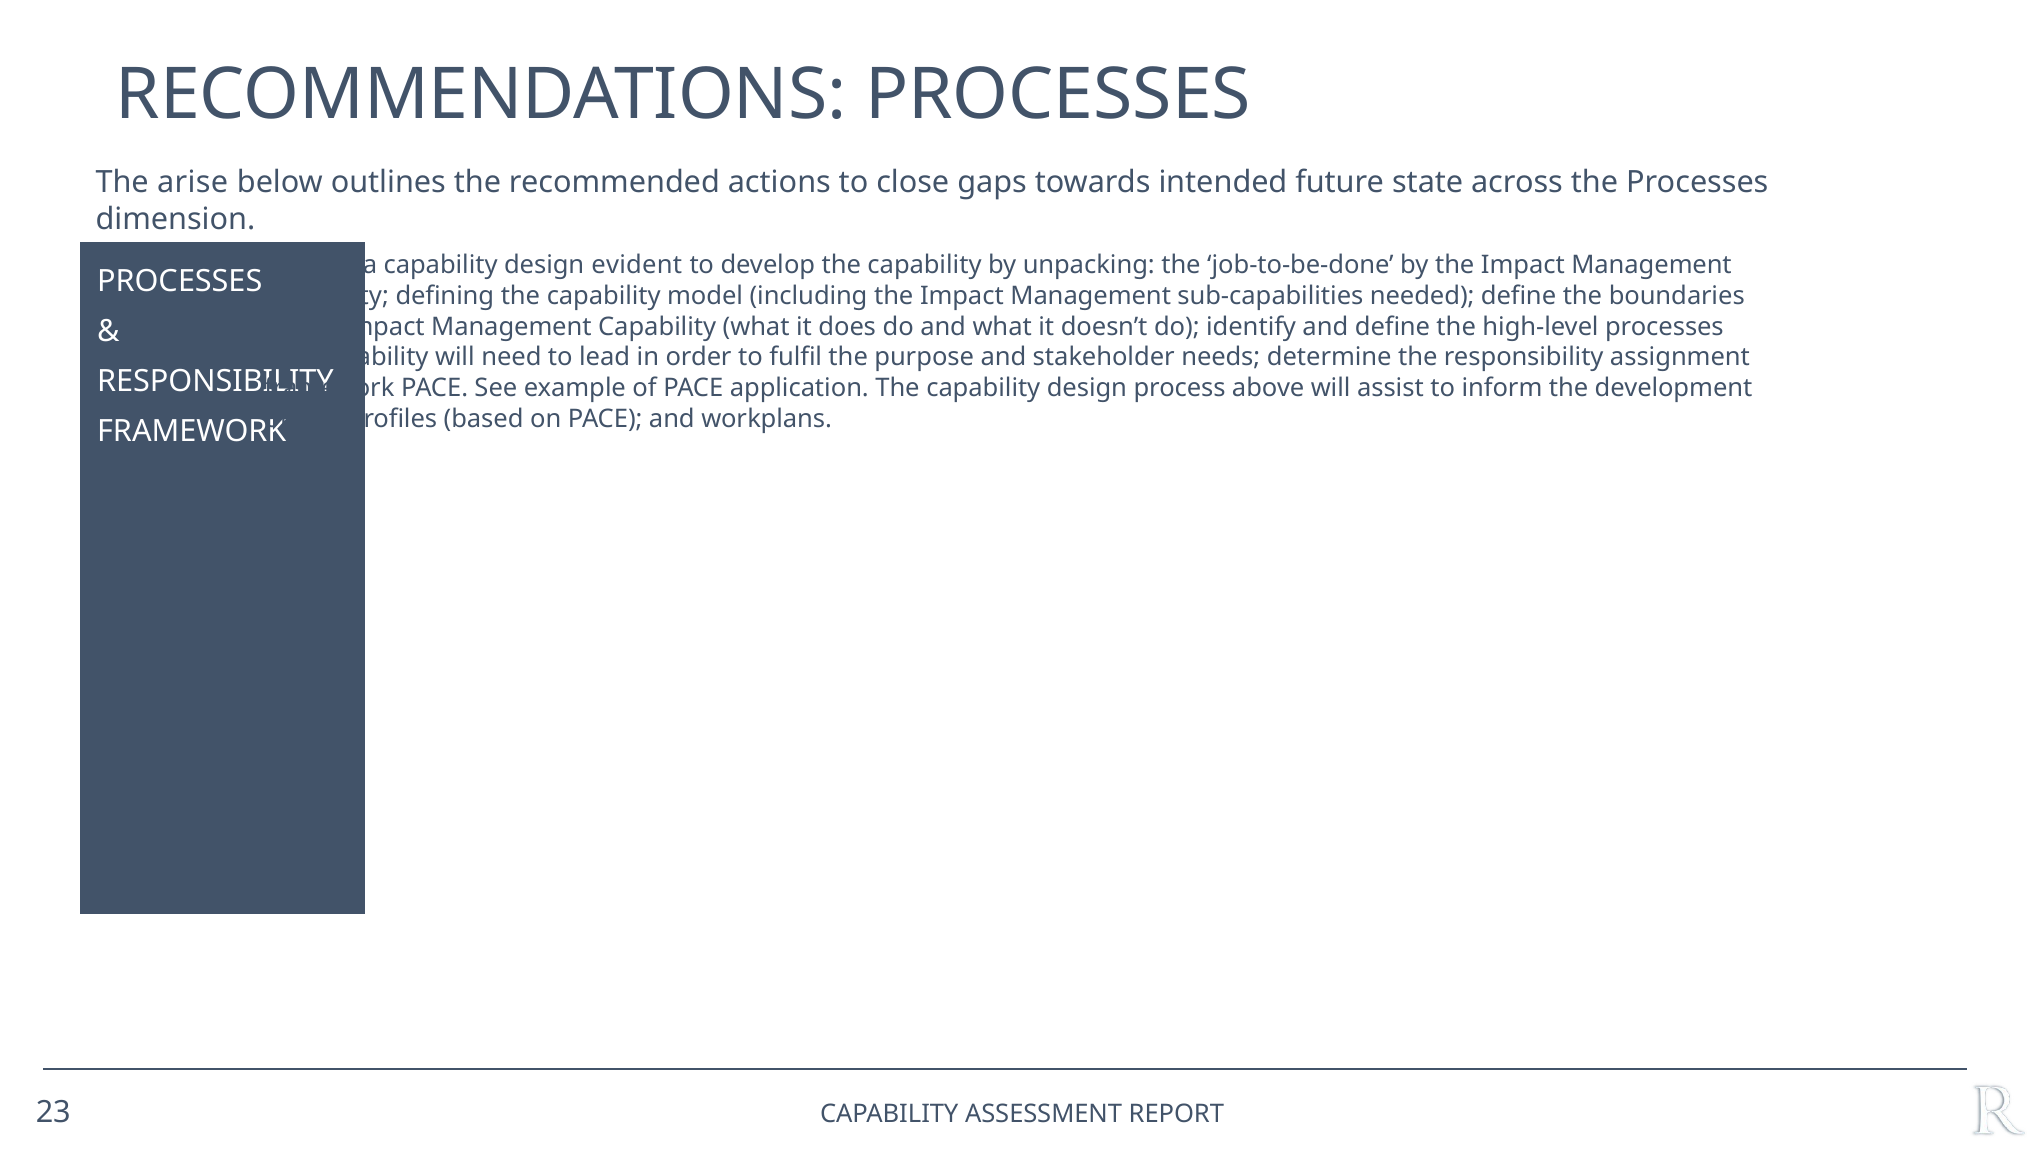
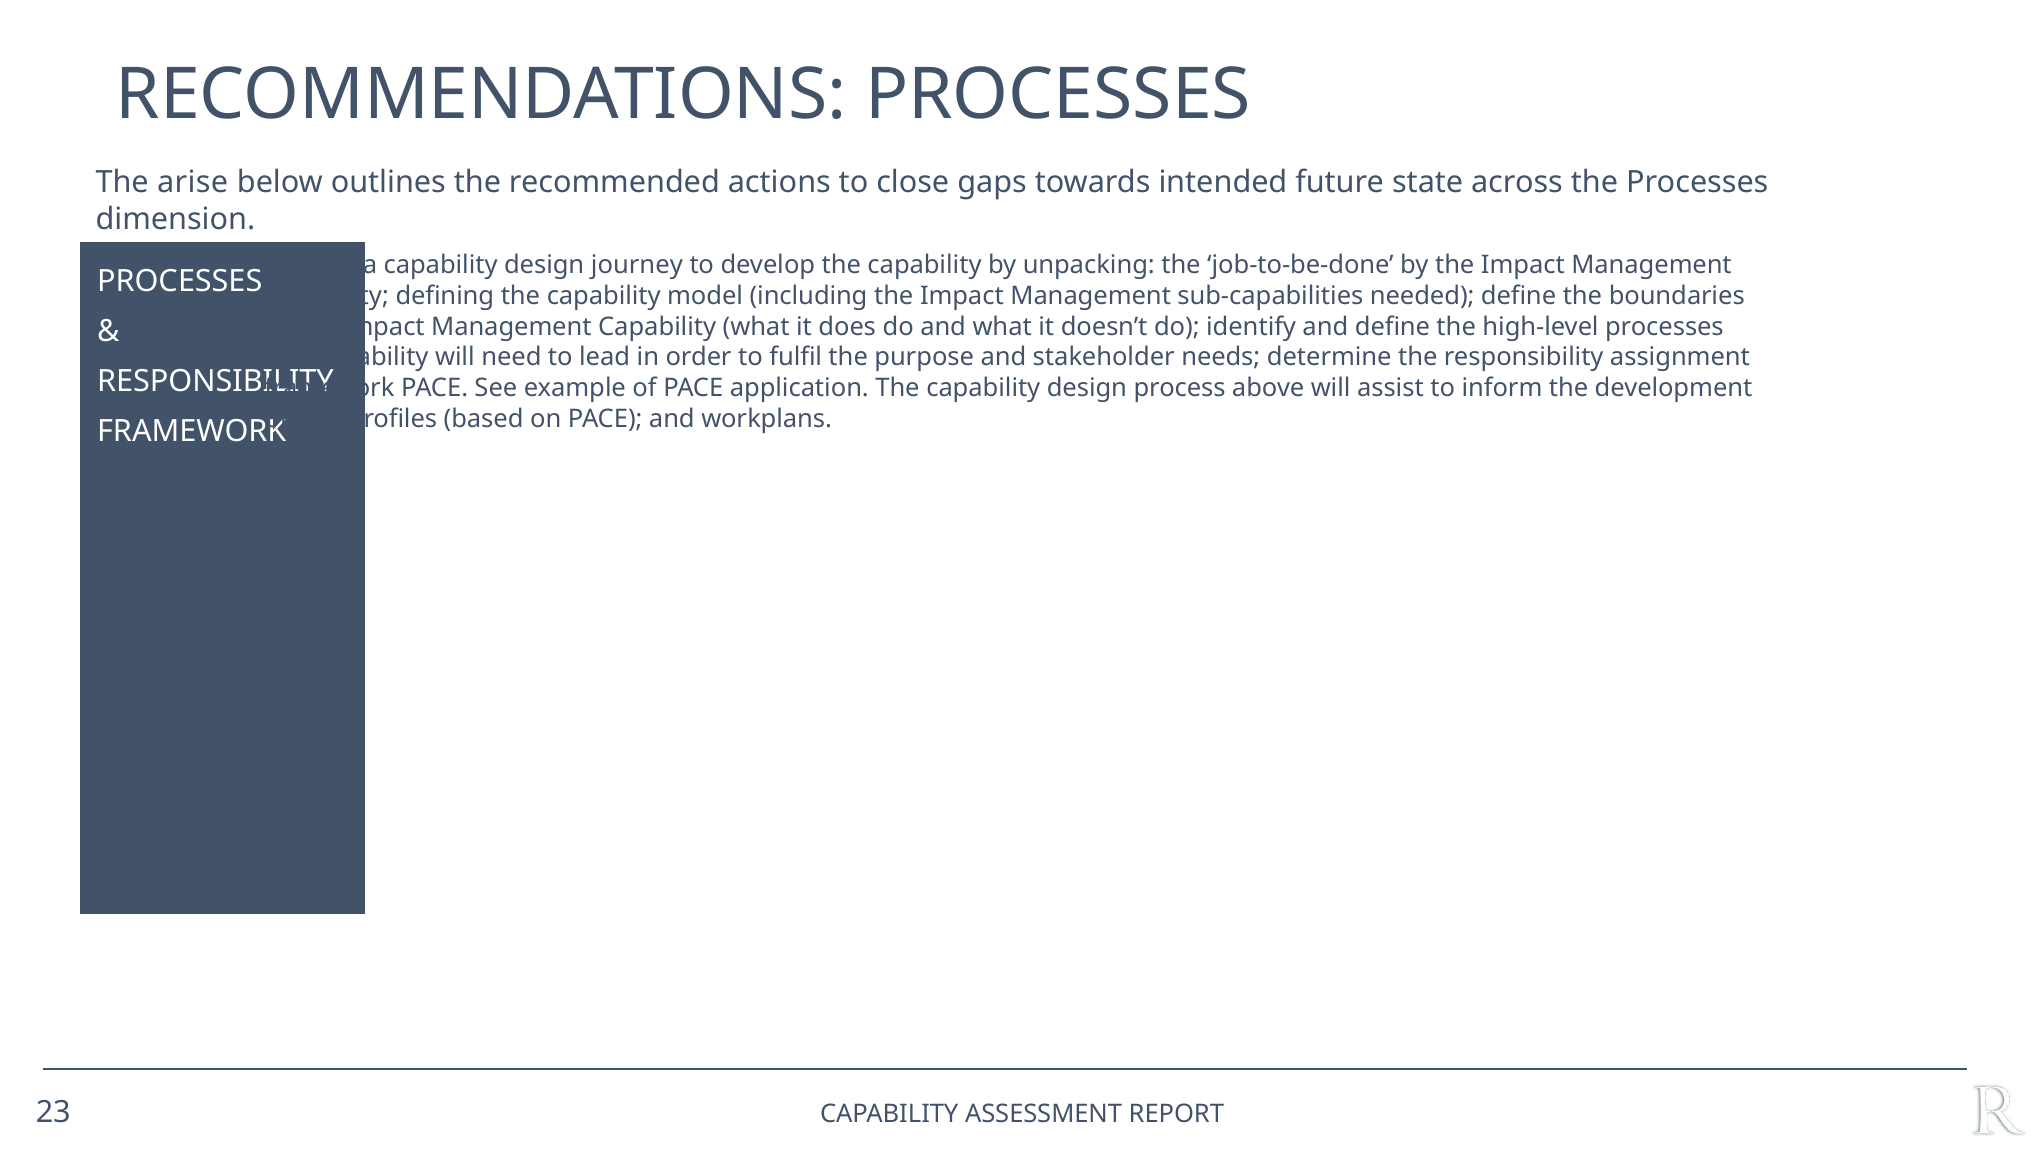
evident: evident -> journey
